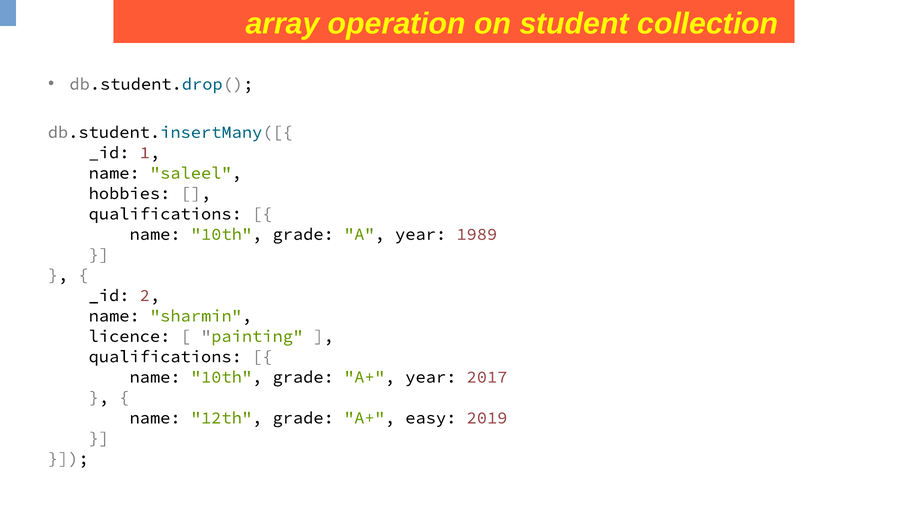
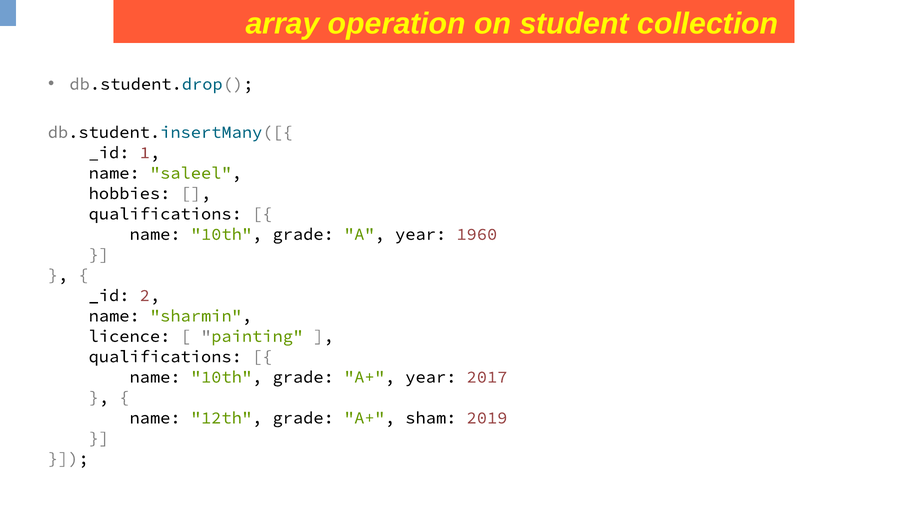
1989: 1989 -> 1960
easy: easy -> sham
